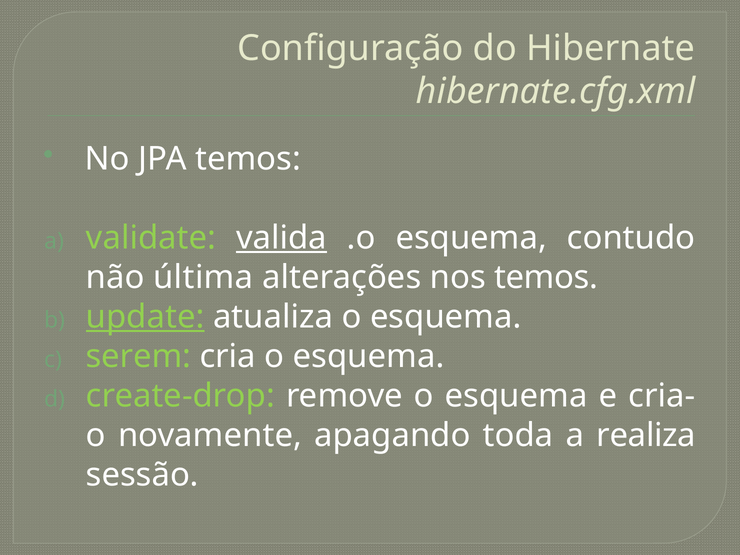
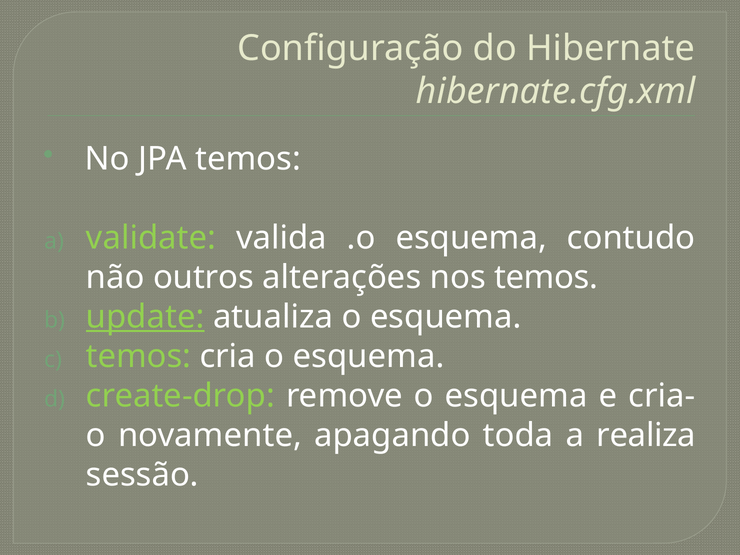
valida underline: present -> none
última: última -> outros
serem at (138, 356): serem -> temos
